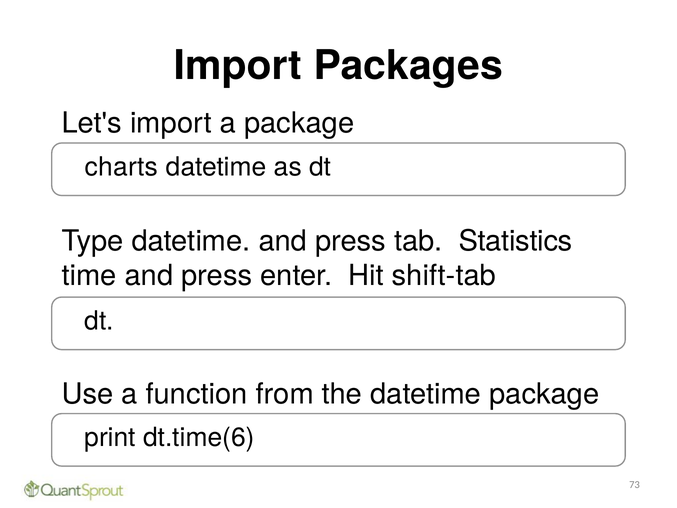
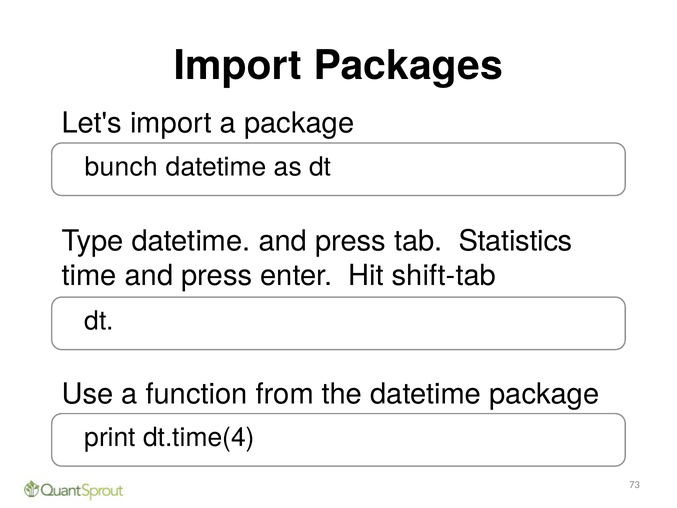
charts: charts -> bunch
dt.time(6: dt.time(6 -> dt.time(4
